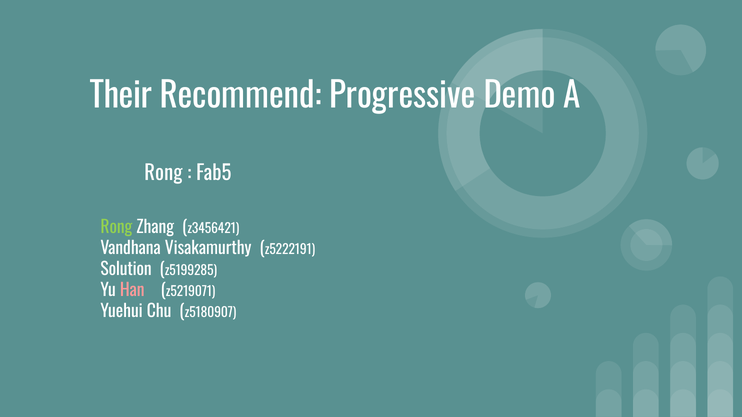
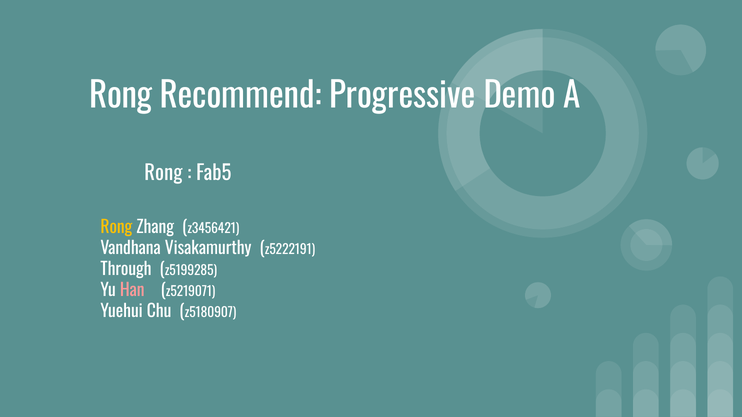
Their at (121, 96): Their -> Rong
Rong at (116, 228) colour: light green -> yellow
Solution: Solution -> Through
